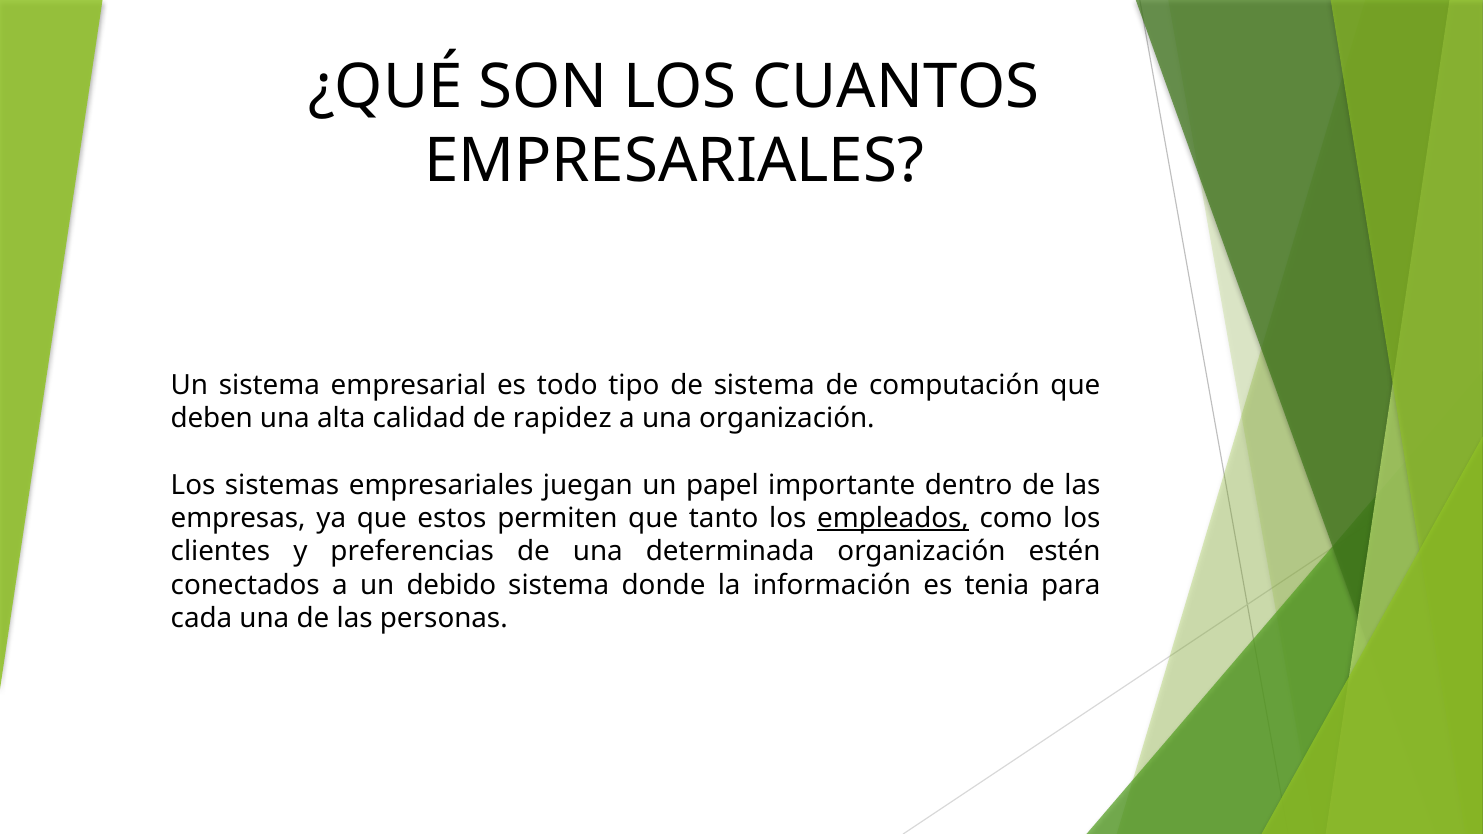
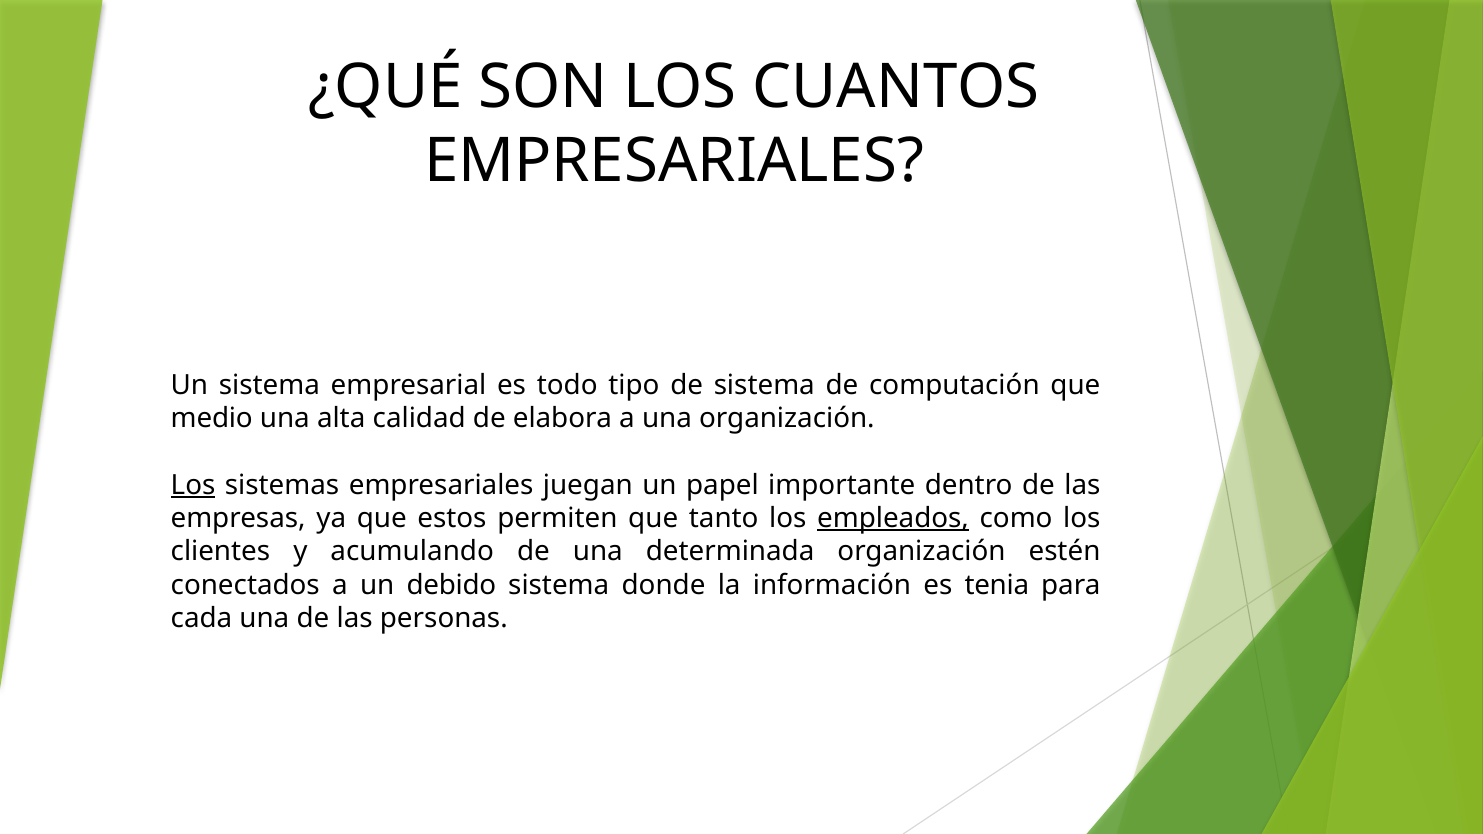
deben: deben -> medio
rapidez: rapidez -> elabora
Los at (193, 485) underline: none -> present
preferencias: preferencias -> acumulando
